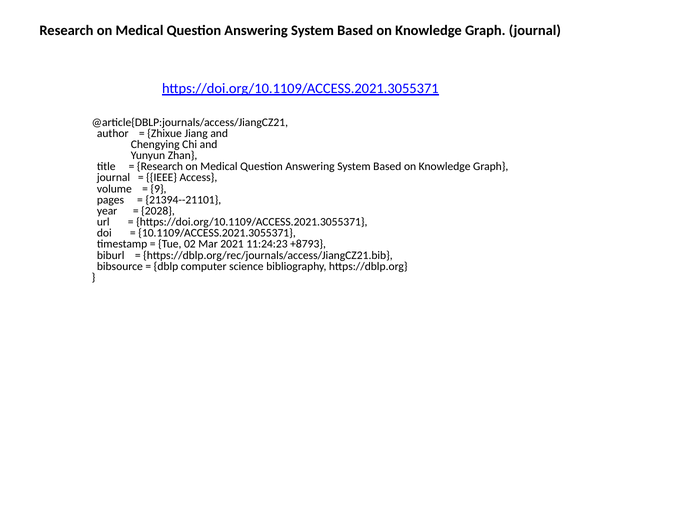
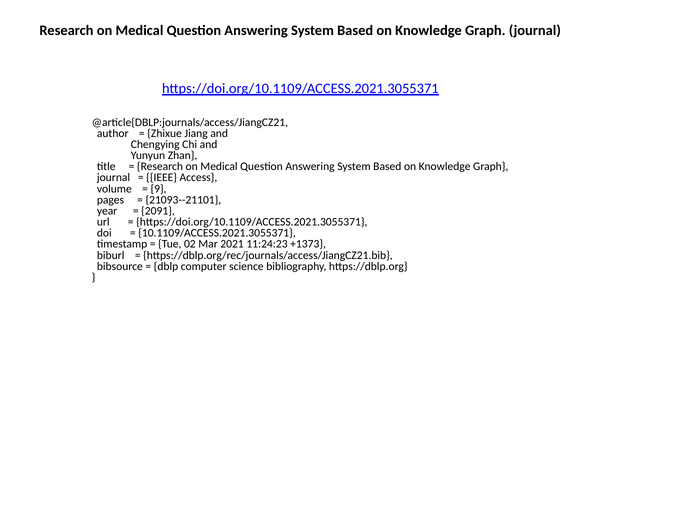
21394--21101: 21394--21101 -> 21093--21101
2028: 2028 -> 2091
+8793: +8793 -> +1373
